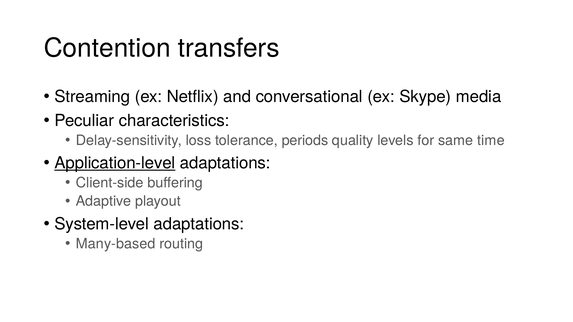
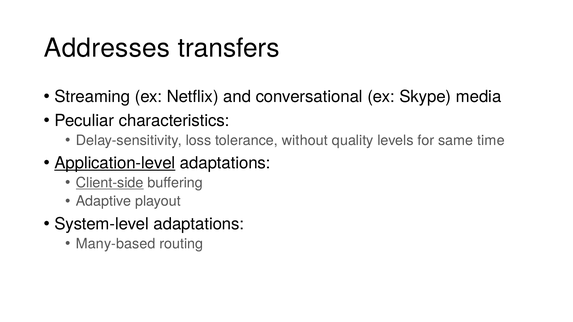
Contention: Contention -> Addresses
periods: periods -> without
Client-side underline: none -> present
